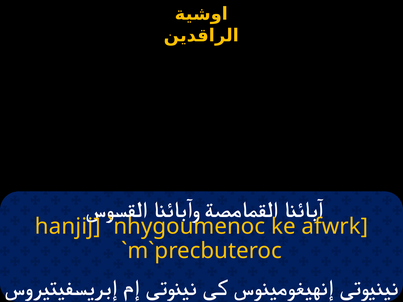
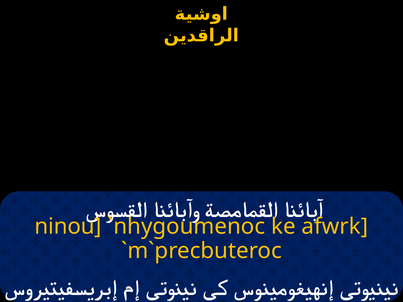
hanjij: hanjij -> ninou
